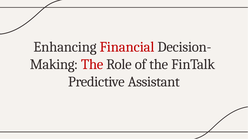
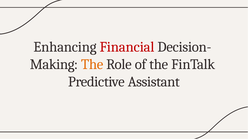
The at (92, 65) colour: red -> orange
